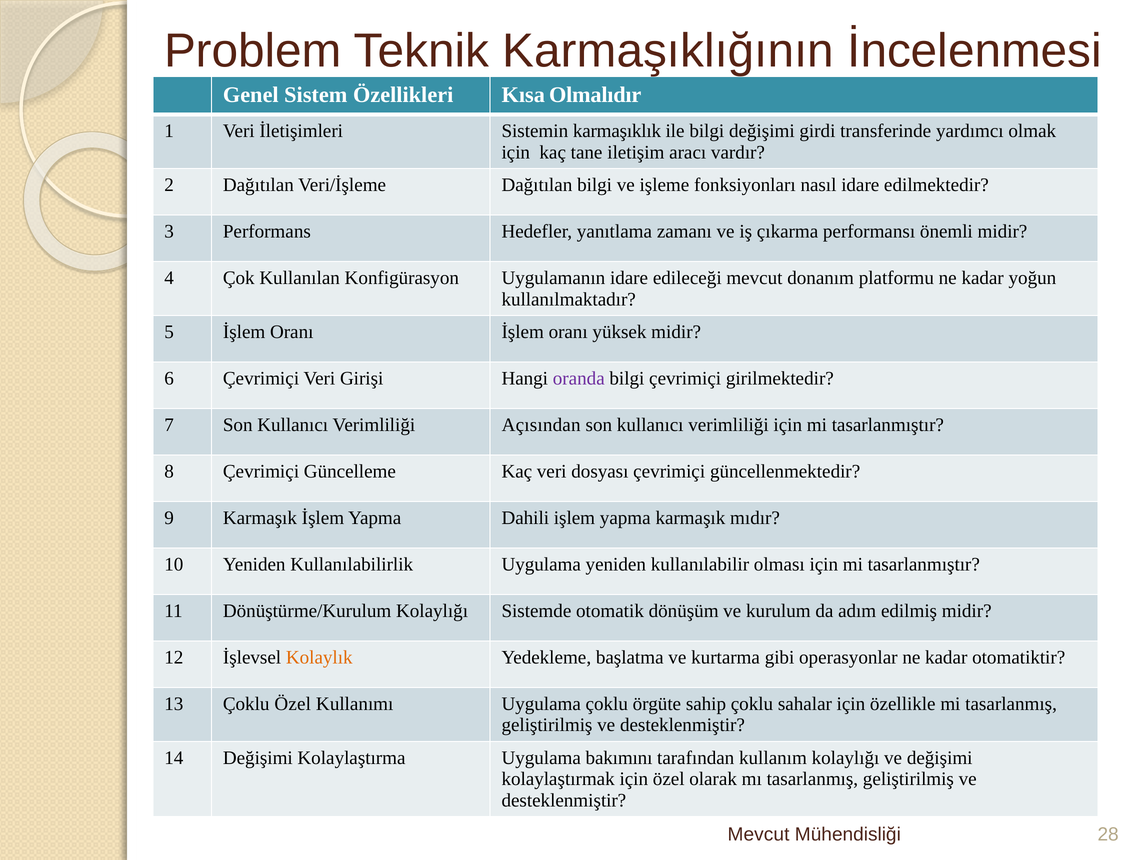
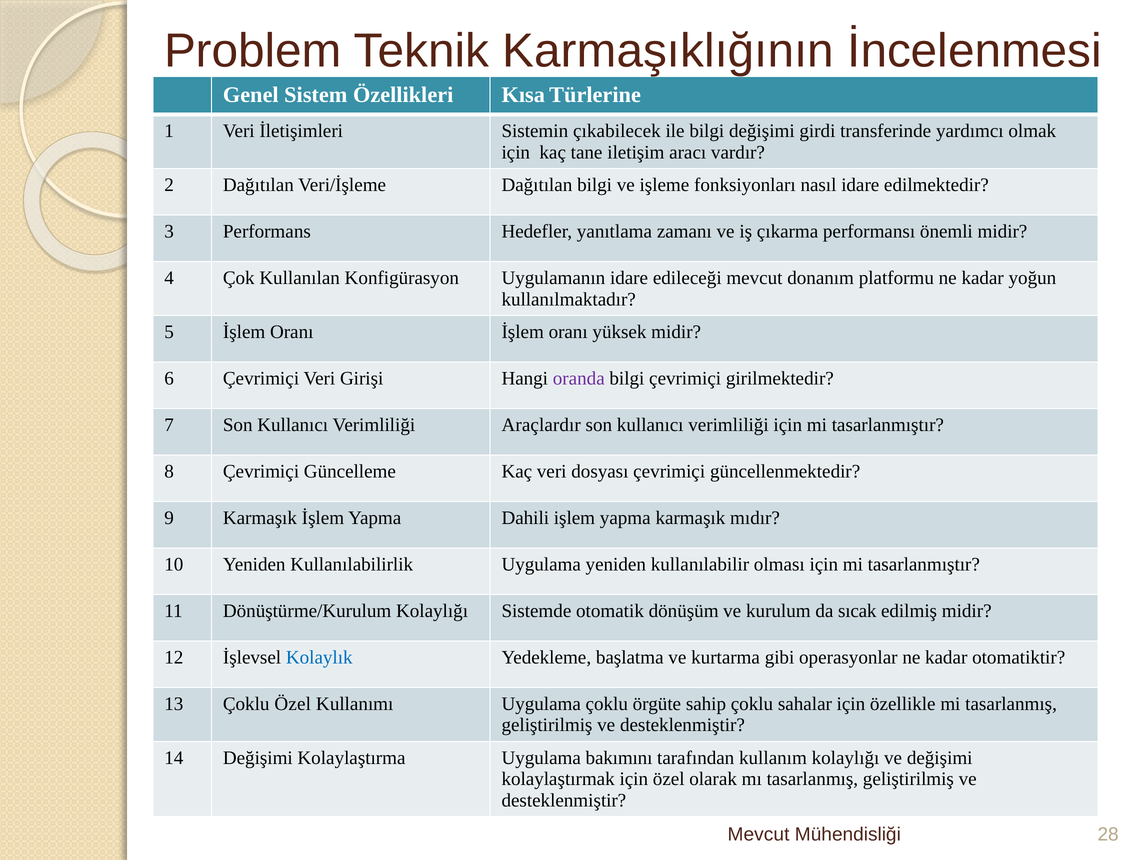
Olmalıdır: Olmalıdır -> Türlerine
karmaşıklık: karmaşıklık -> çıkabilecek
Açısından: Açısından -> Araçlardır
adım: adım -> sıcak
Kolaylık colour: orange -> blue
